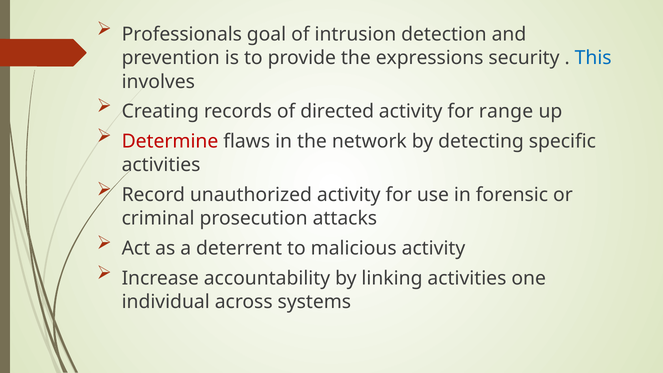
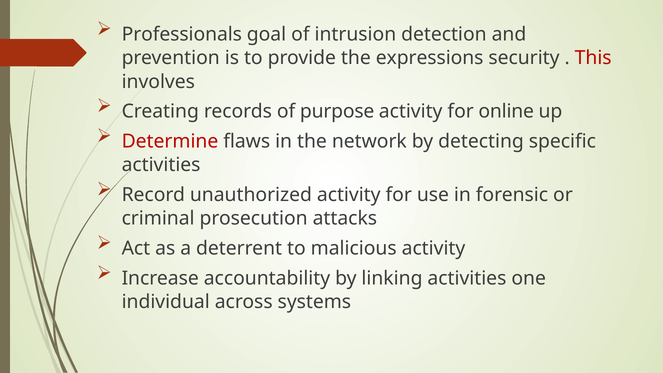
This colour: blue -> red
directed: directed -> purpose
range: range -> online
